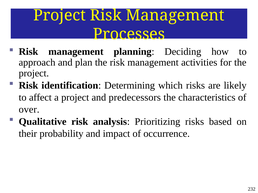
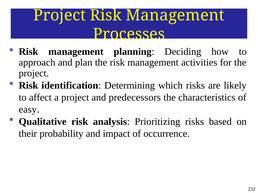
over: over -> easy
